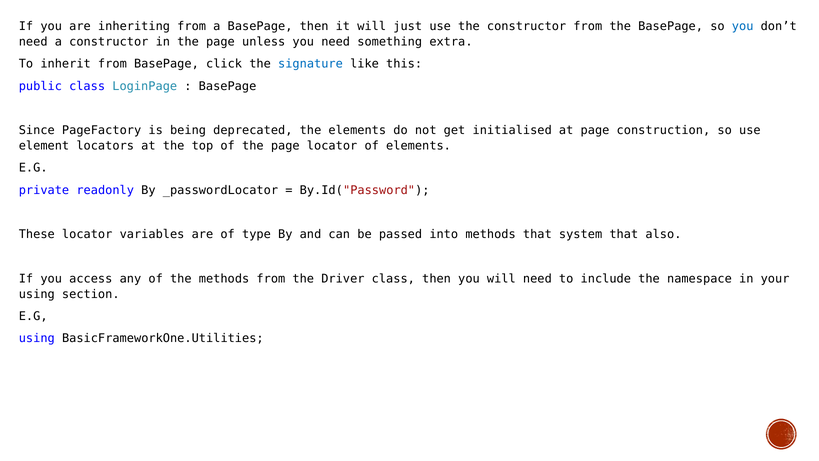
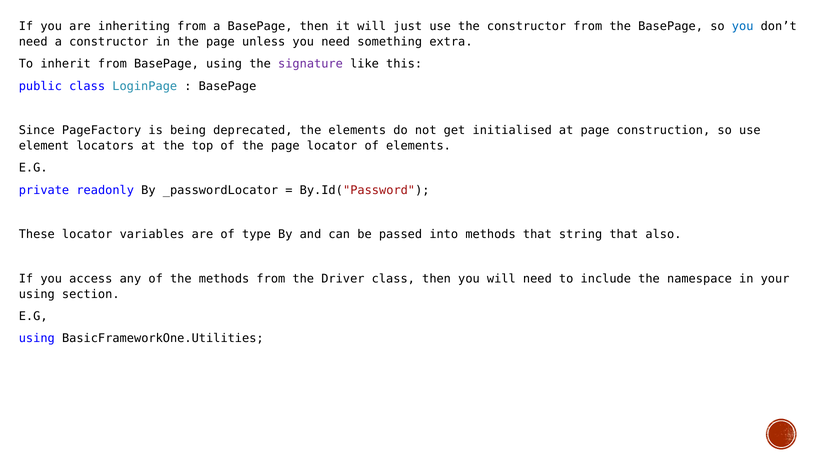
BasePage click: click -> using
signature colour: blue -> purple
system: system -> string
